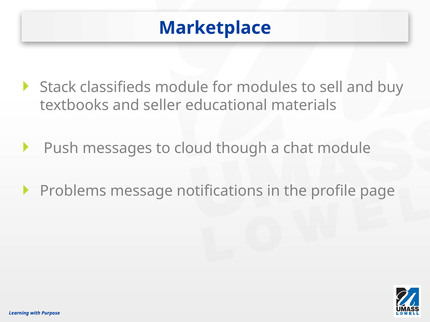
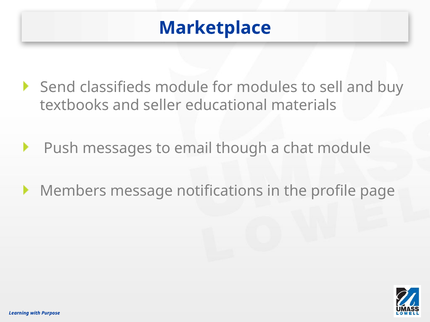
Stack: Stack -> Send
cloud: cloud -> email
Problems: Problems -> Members
